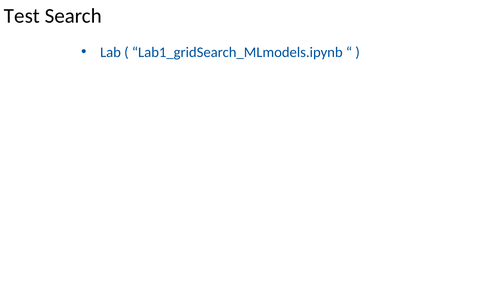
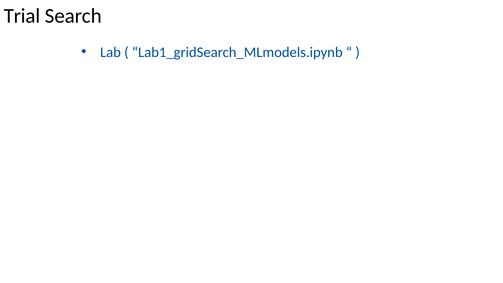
Test: Test -> Trial
